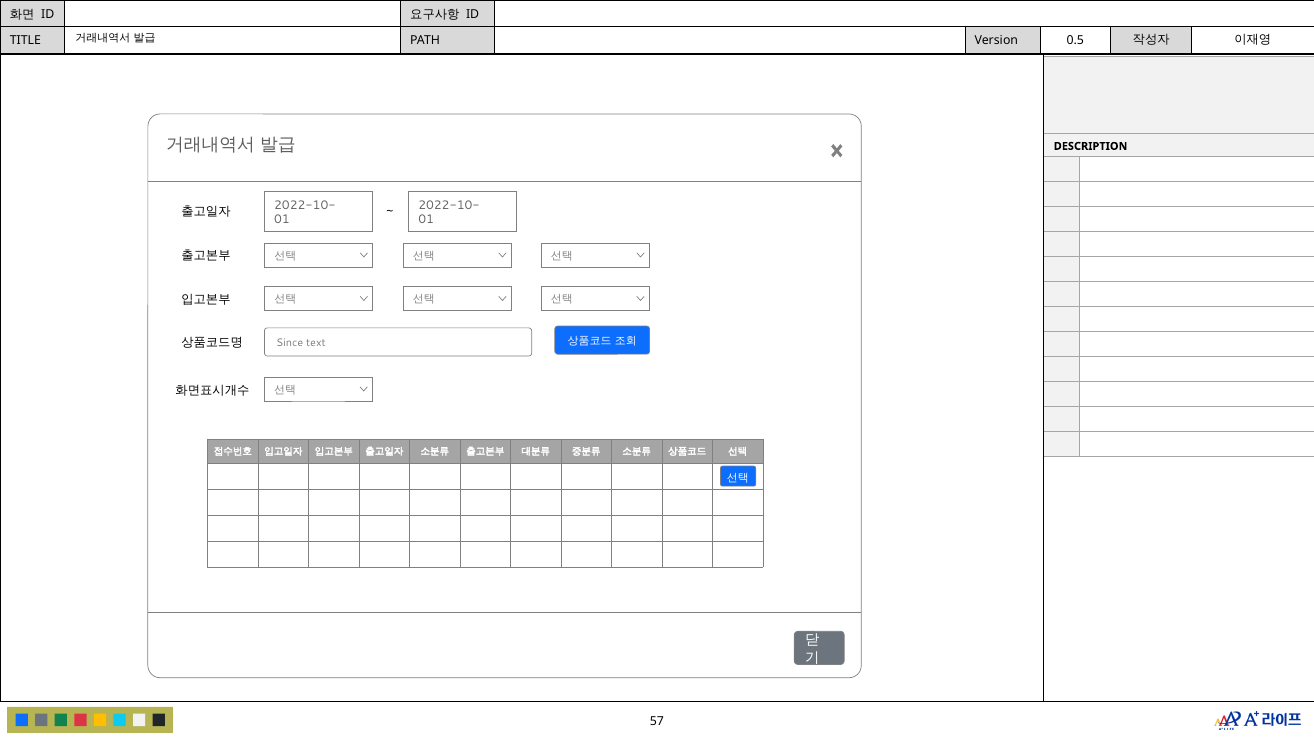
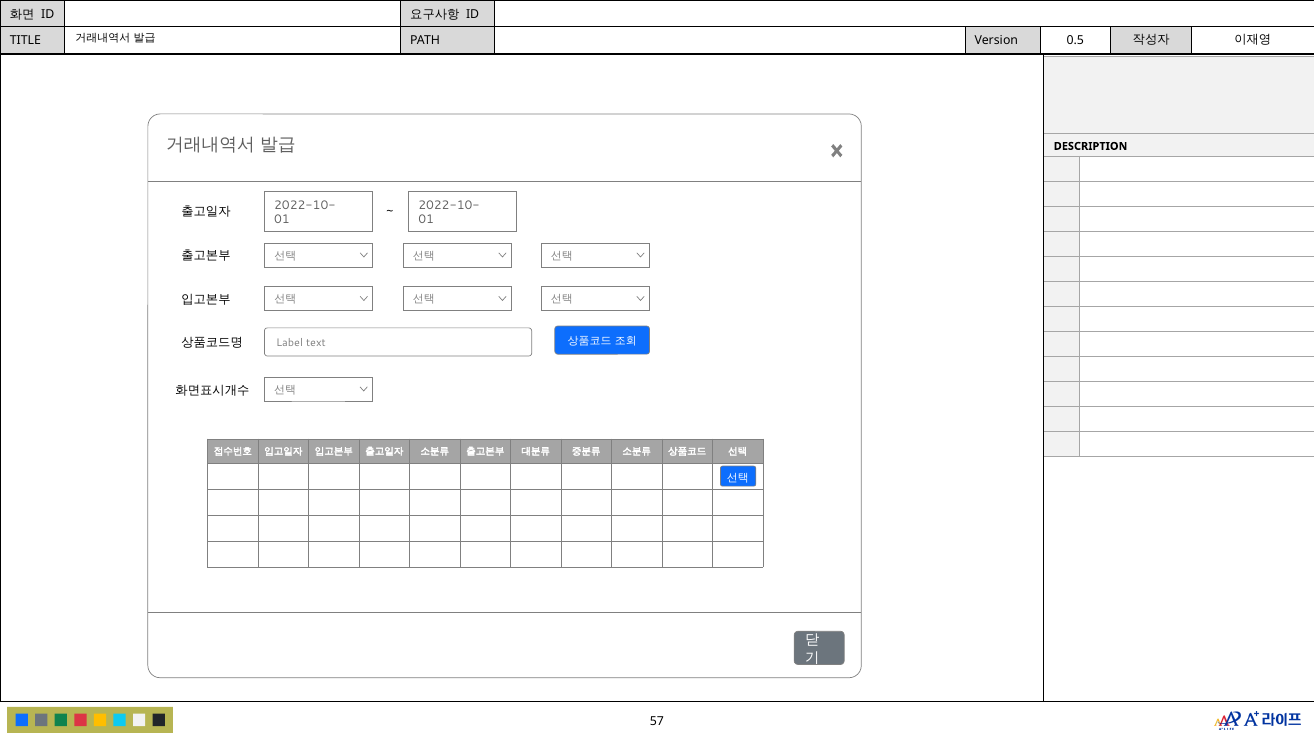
Since: Since -> Label
